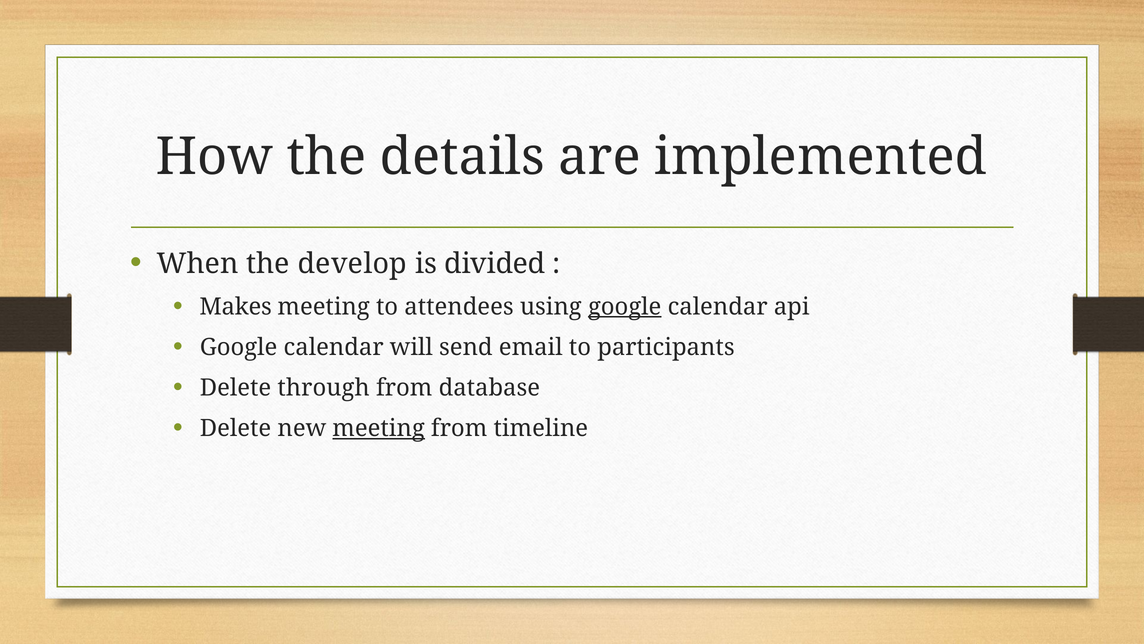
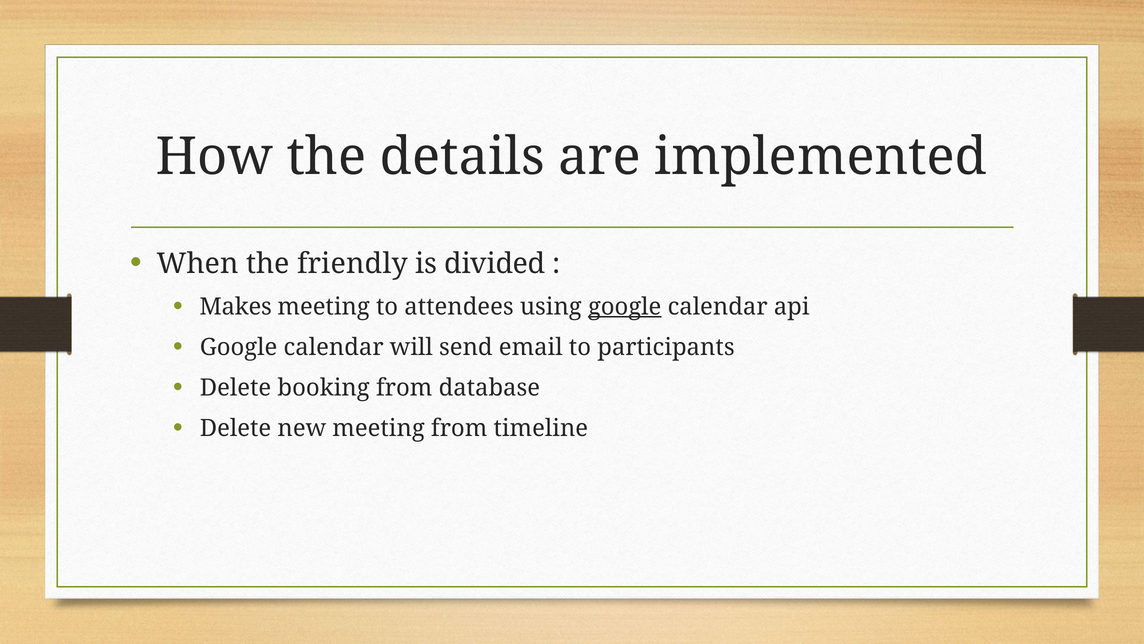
develop: develop -> friendly
through: through -> booking
meeting at (379, 428) underline: present -> none
